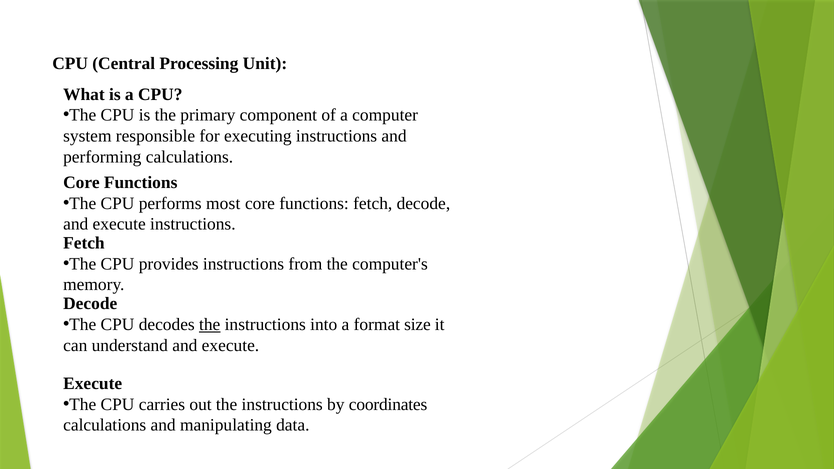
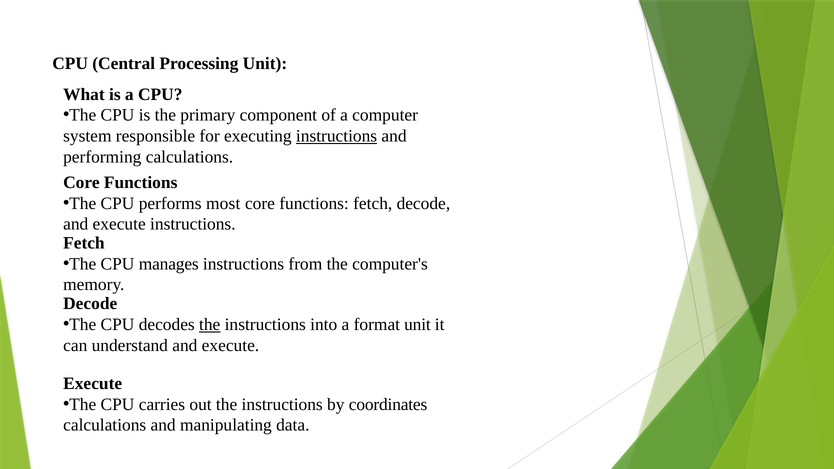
instructions at (337, 136) underline: none -> present
provides: provides -> manages
format size: size -> unit
